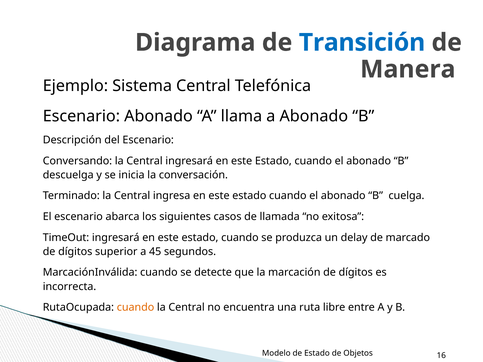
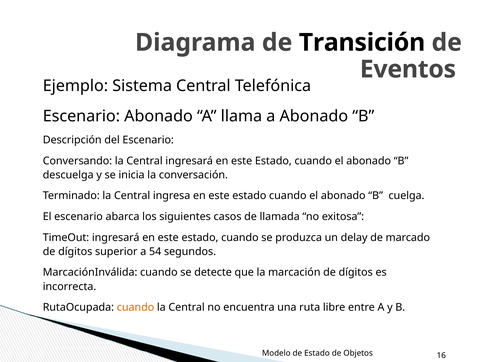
Transición colour: blue -> black
Manera: Manera -> Eventos
45: 45 -> 54
